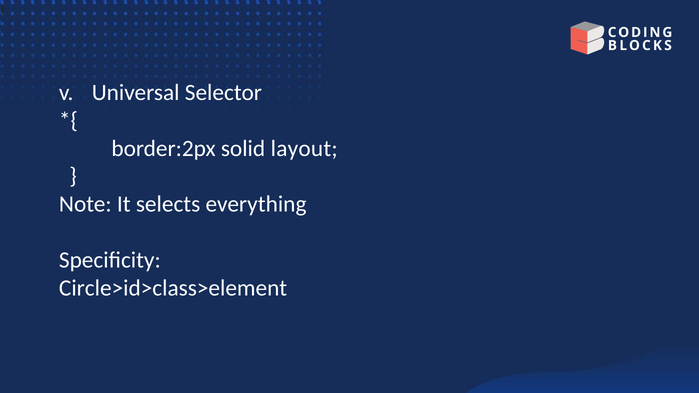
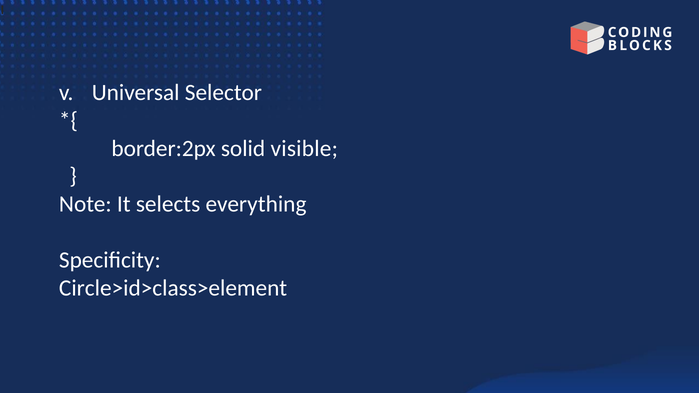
layout: layout -> visible
